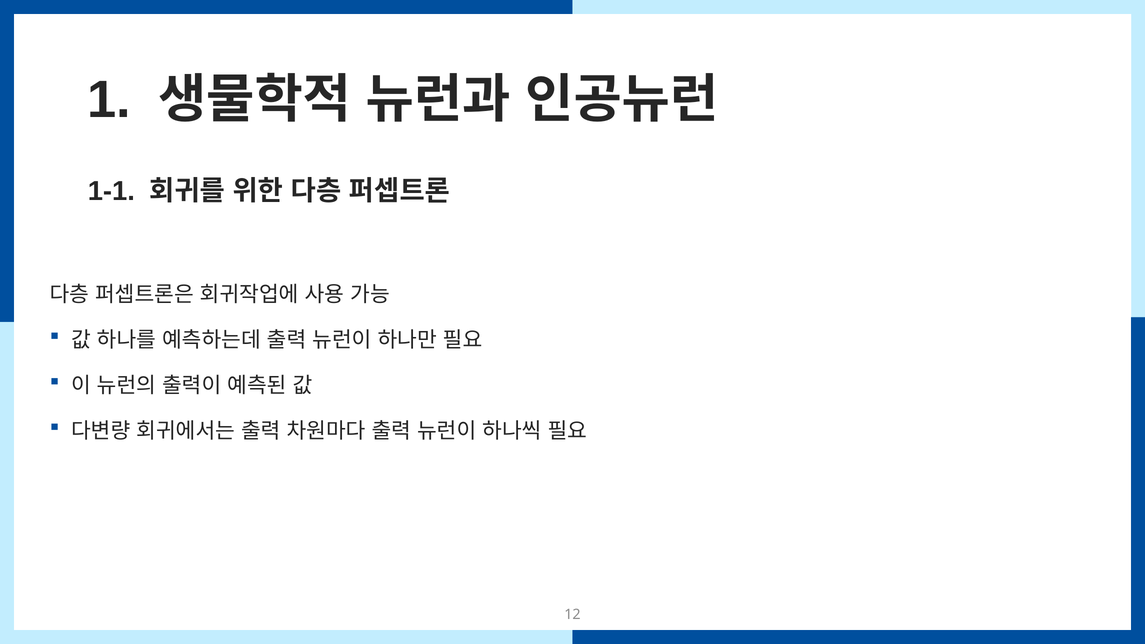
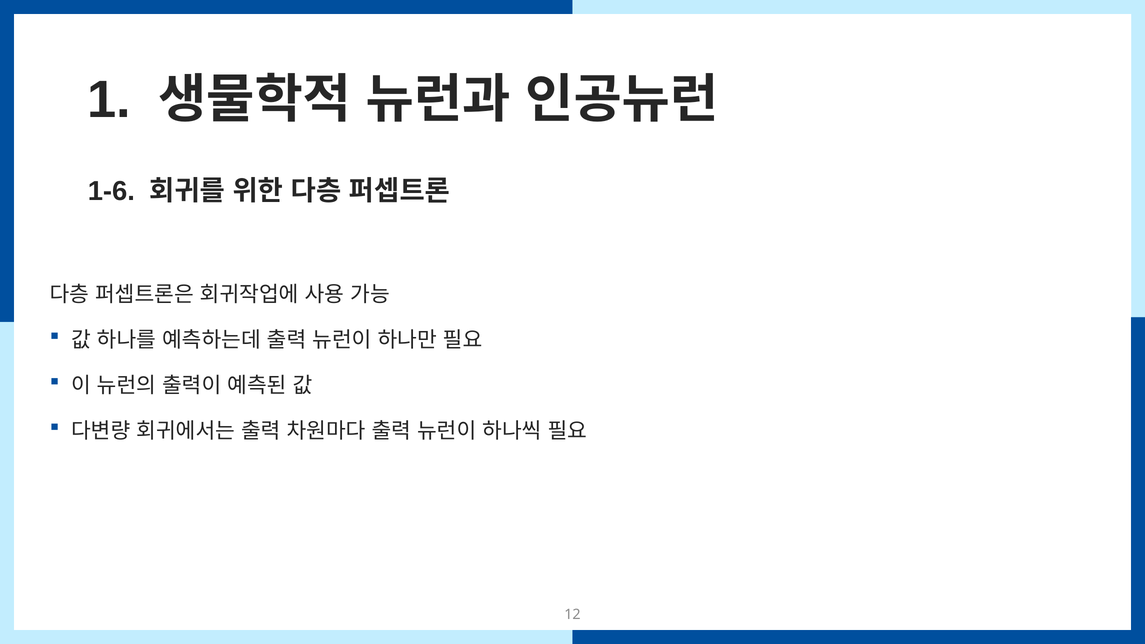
1-1: 1-1 -> 1-6
